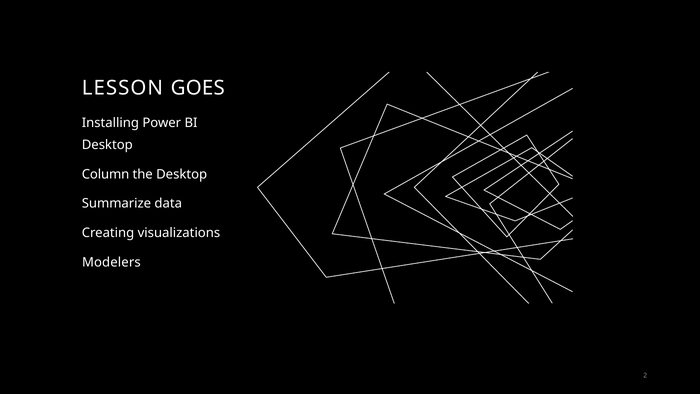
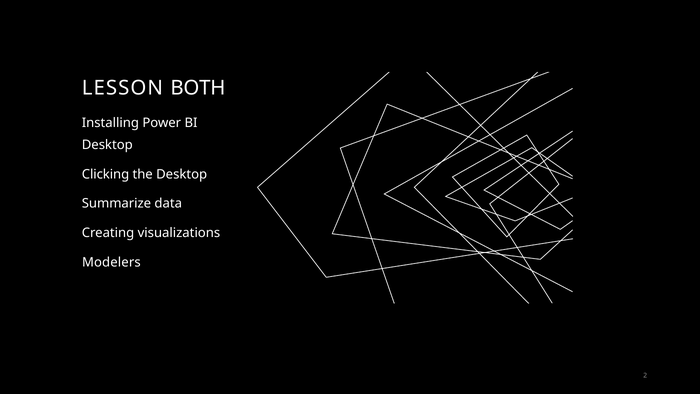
GOES: GOES -> BOTH
Column: Column -> Clicking
